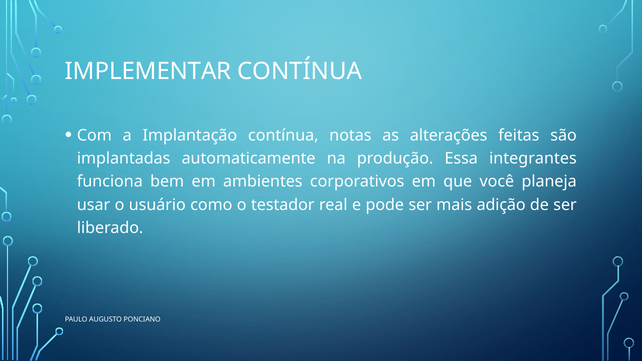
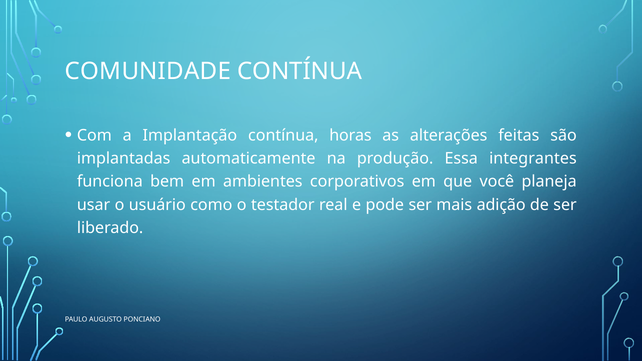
IMPLEMENTAR: IMPLEMENTAR -> COMUNIDADE
notas: notas -> horas
